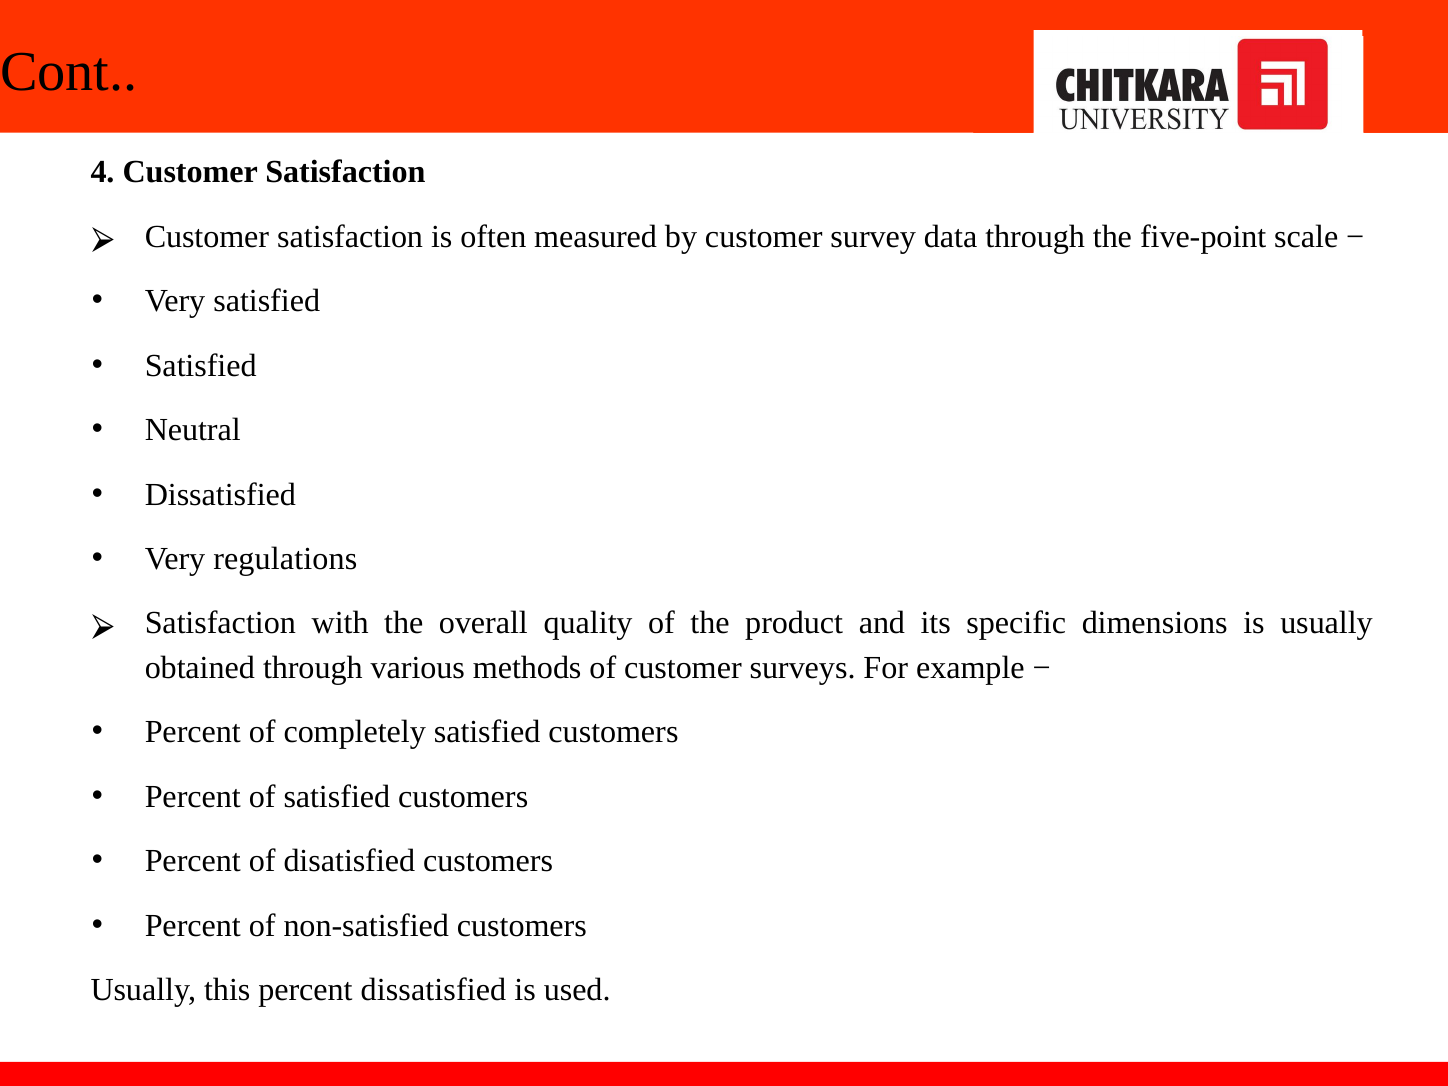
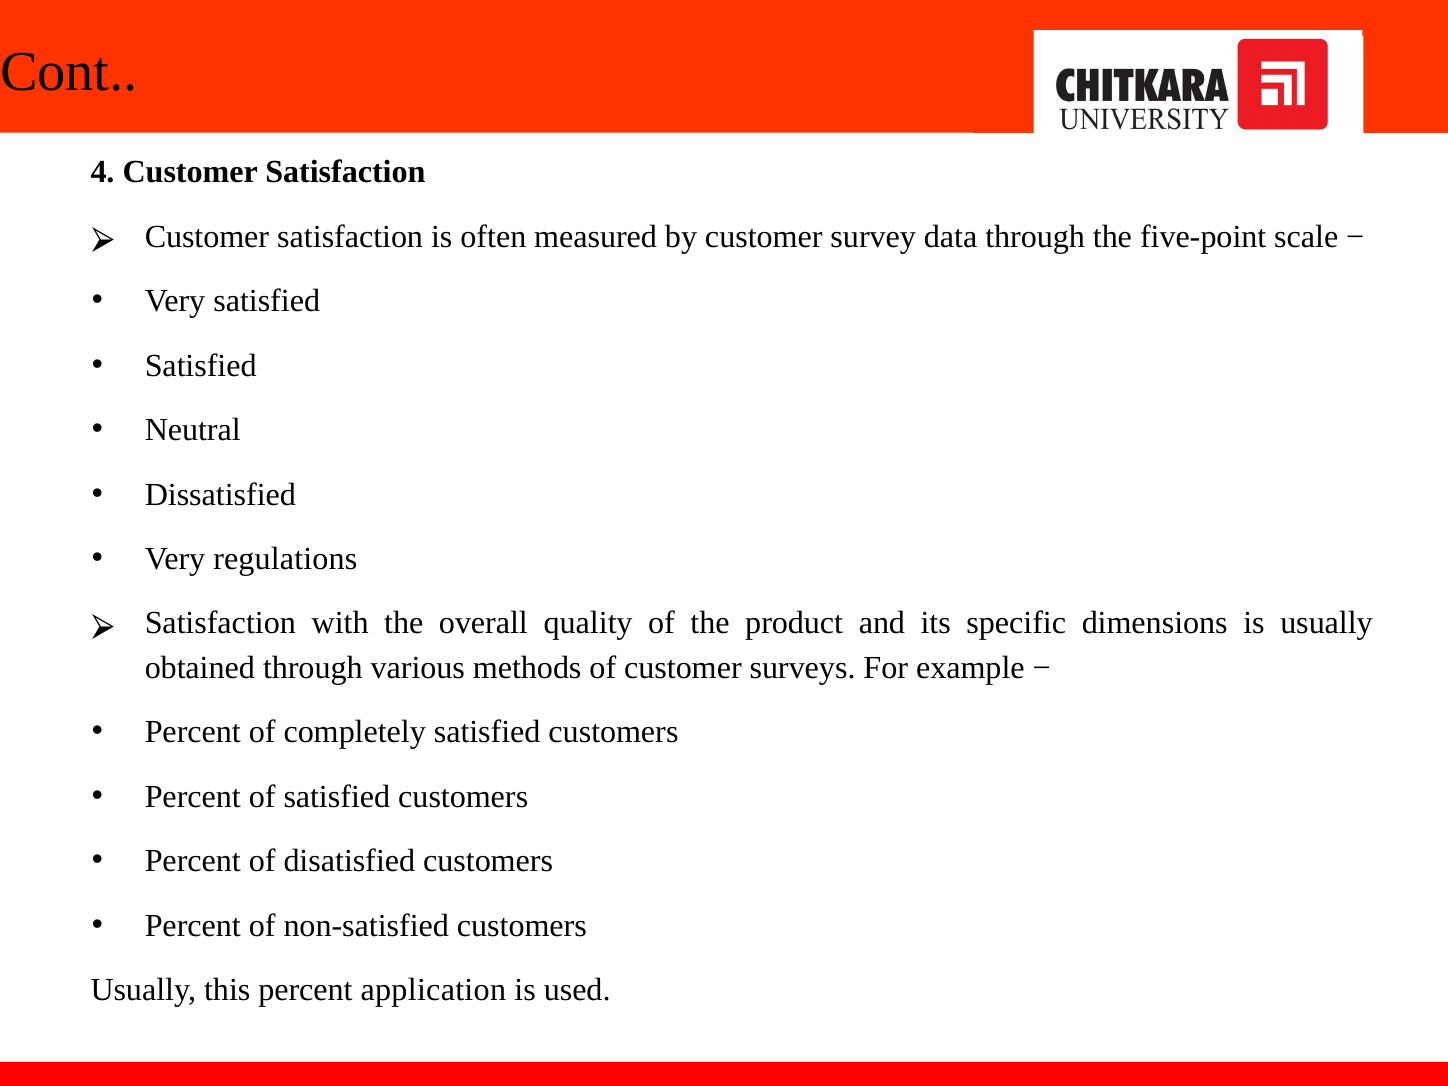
percent dissatisfied: dissatisfied -> application
